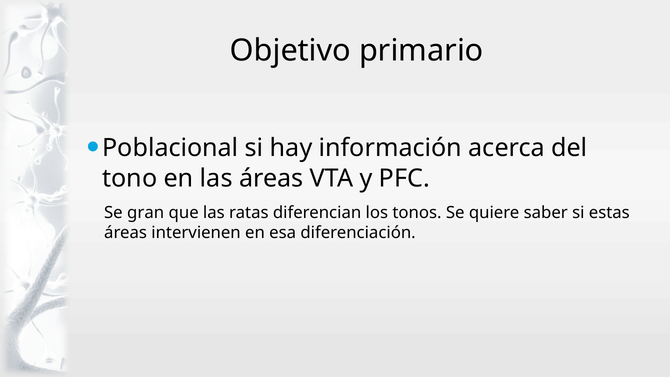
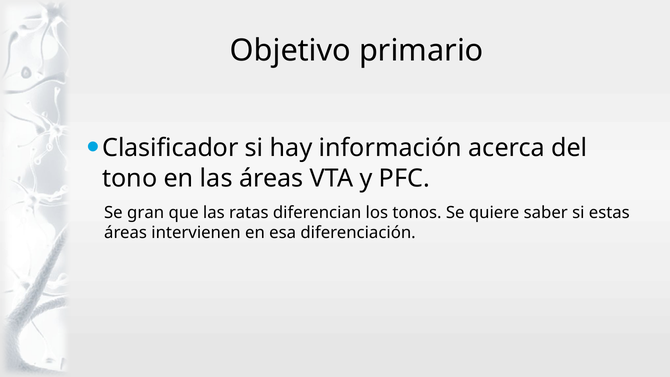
Poblacional: Poblacional -> Clasificador
